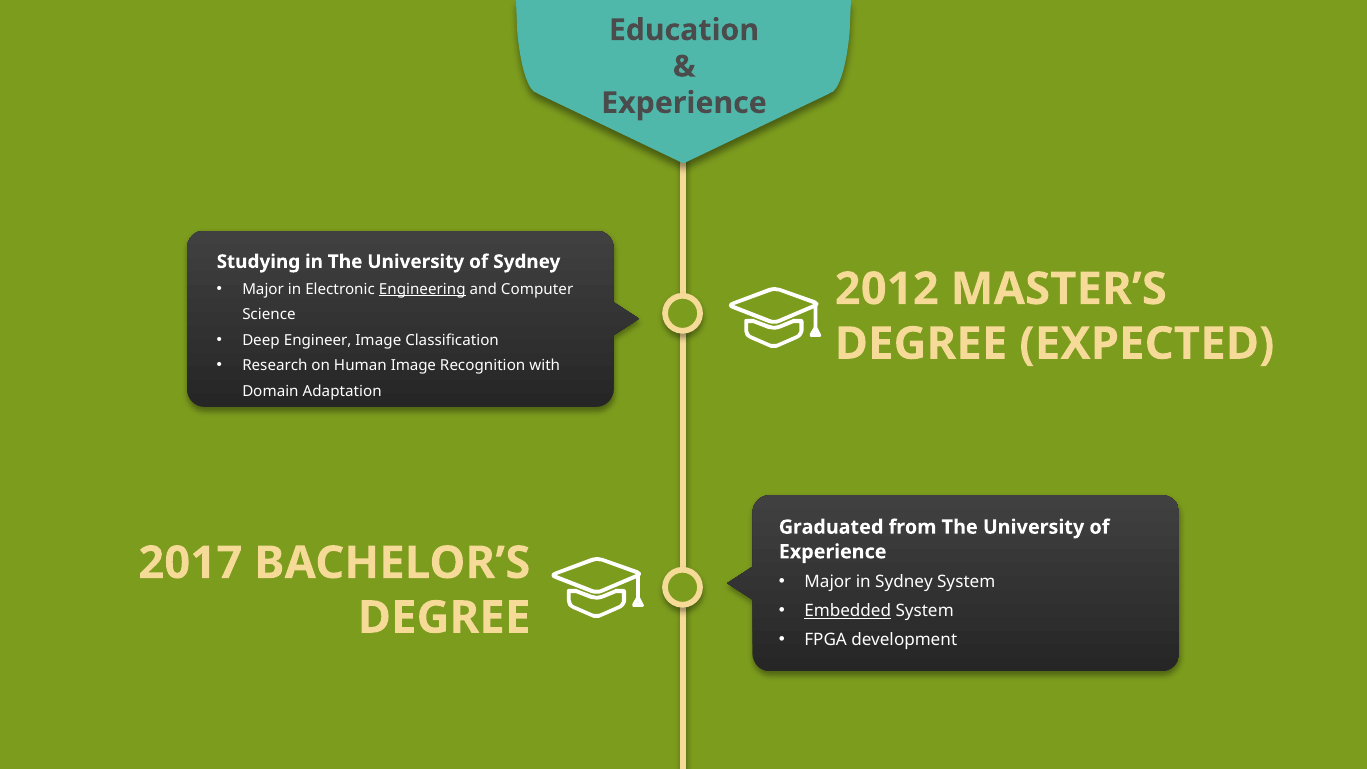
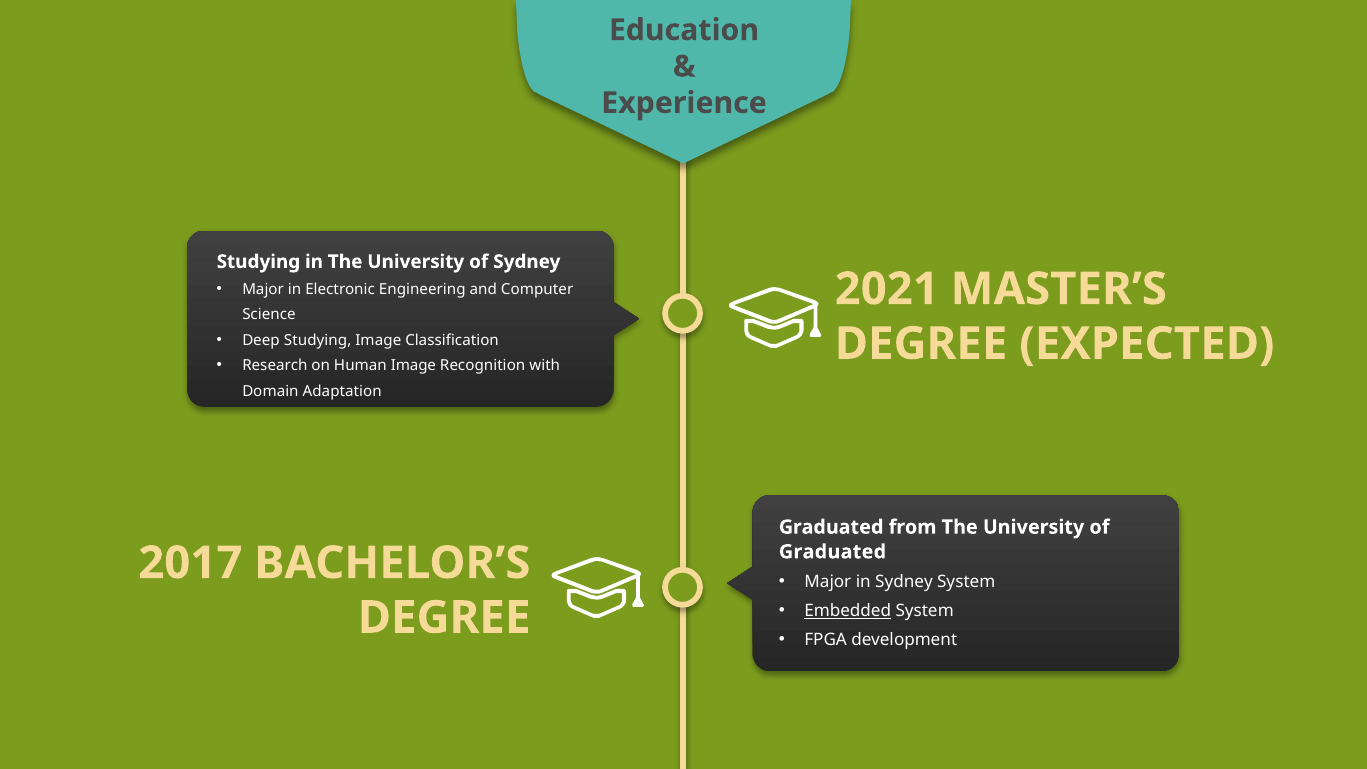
Engineering underline: present -> none
2012: 2012 -> 2021
Deep Engineer: Engineer -> Studying
Experience at (833, 552): Experience -> Graduated
